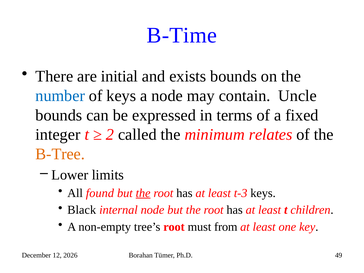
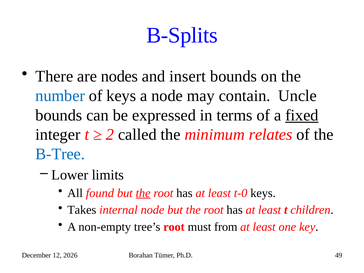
B-Time: B-Time -> B-Splits
initial: initial -> nodes
exists: exists -> insert
fixed underline: none -> present
B-Tree colour: orange -> blue
t-3: t-3 -> t-0
Black: Black -> Takes
